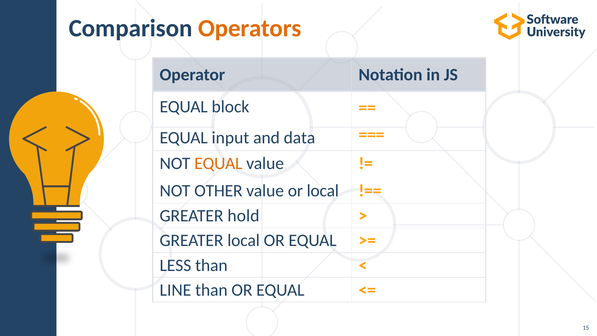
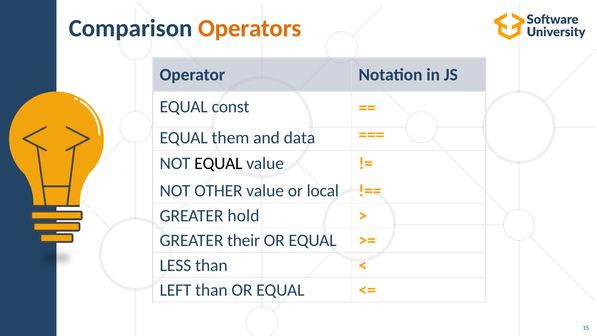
block: block -> const
input: input -> them
EQUAL at (218, 163) colour: orange -> black
GREATER local: local -> their
LINE: LINE -> LEFT
